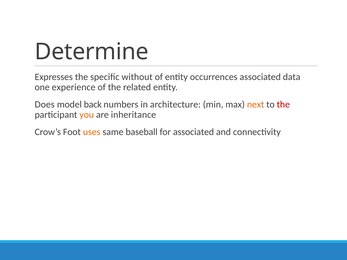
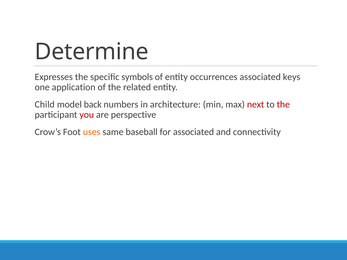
without: without -> symbols
data: data -> keys
experience: experience -> application
Does: Does -> Child
next colour: orange -> red
you colour: orange -> red
inheritance: inheritance -> perspective
